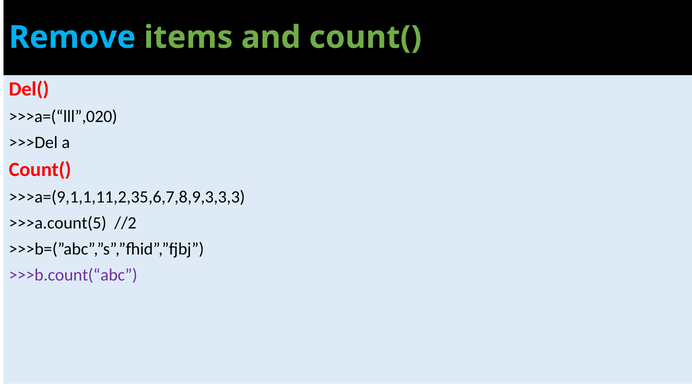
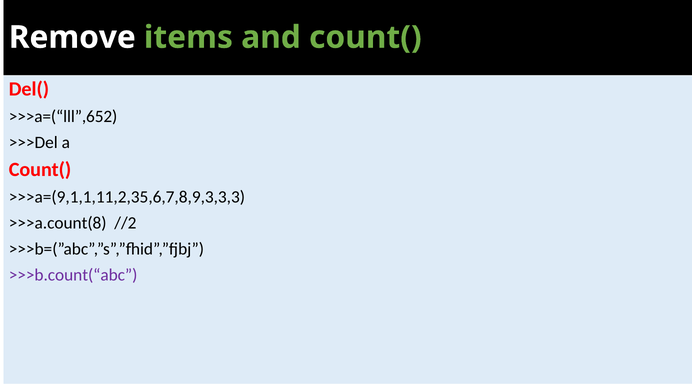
Remove colour: light blue -> white
>>>a=(“lll”,020: >>>a=(“lll”,020 -> >>>a=(“lll”,652
>>>a.count(5: >>>a.count(5 -> >>>a.count(8
